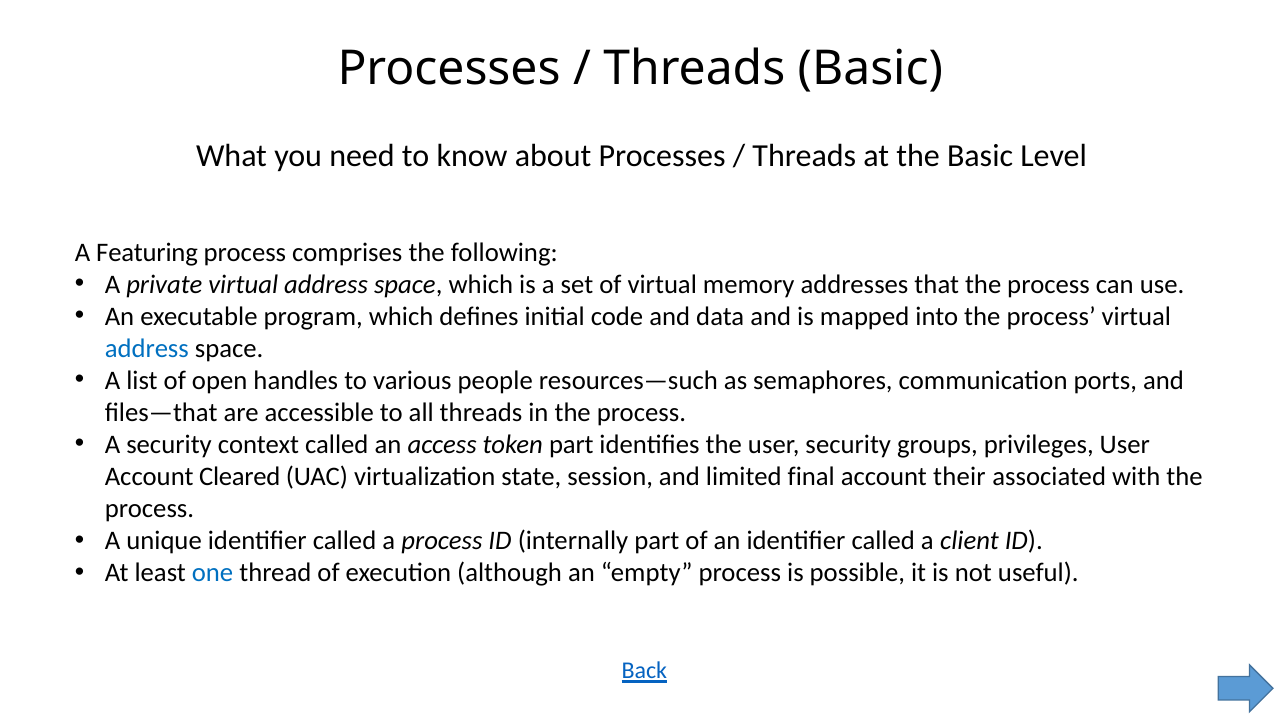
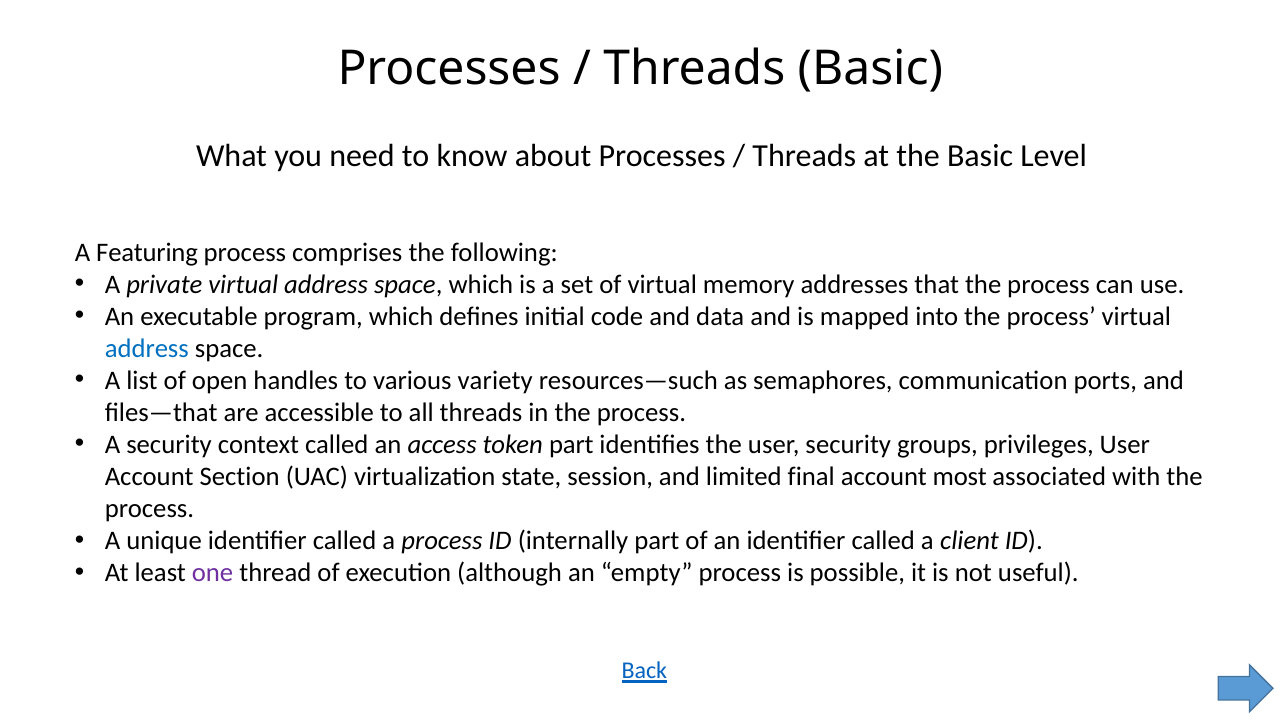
people: people -> variety
Cleared: Cleared -> Section
their: their -> most
one colour: blue -> purple
